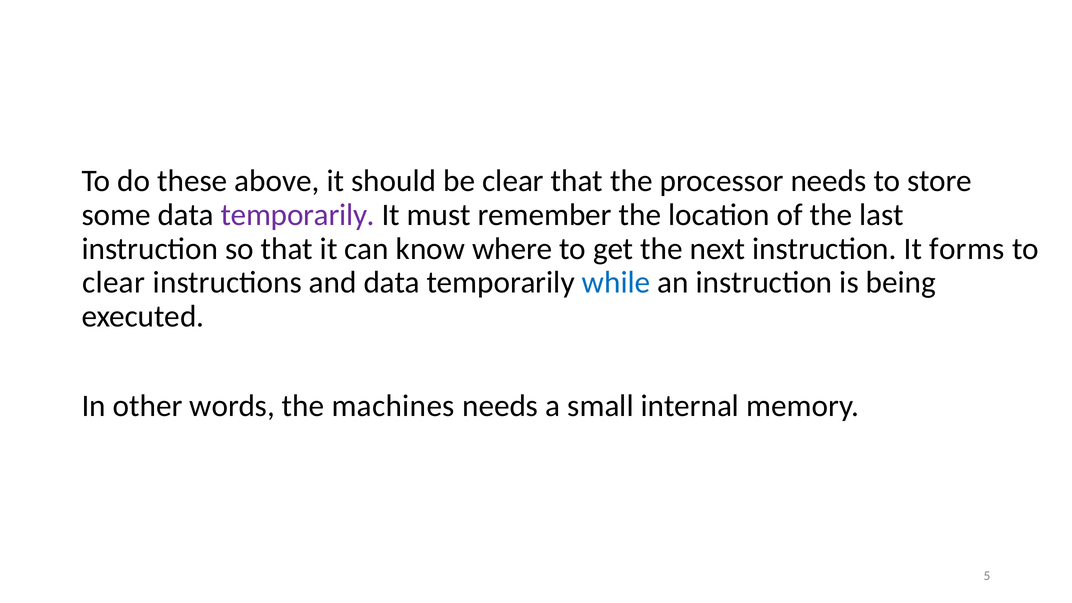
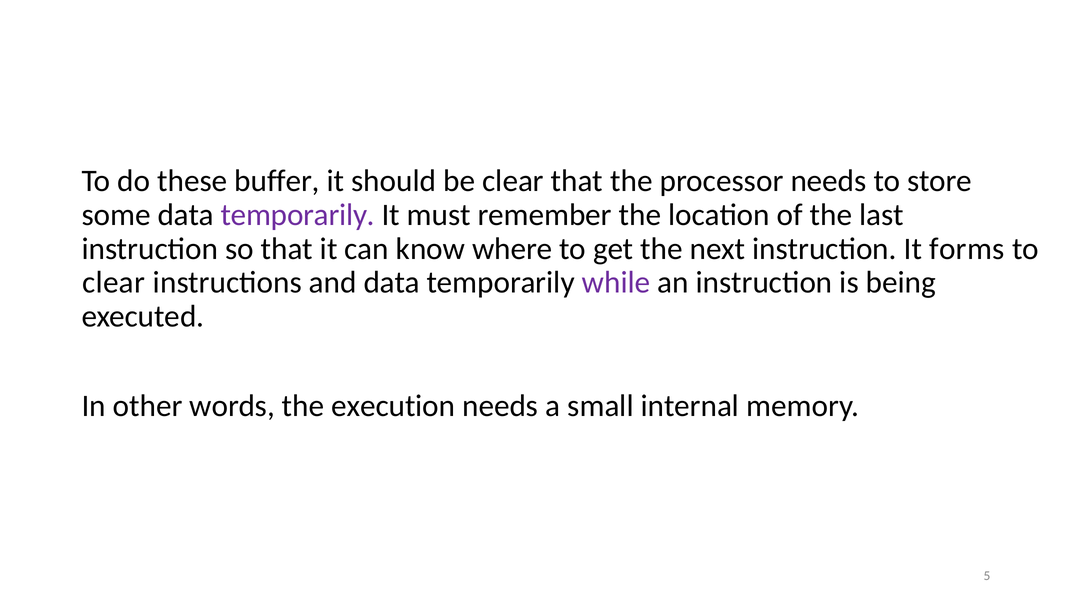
above: above -> buffer
while colour: blue -> purple
machines: machines -> execution
